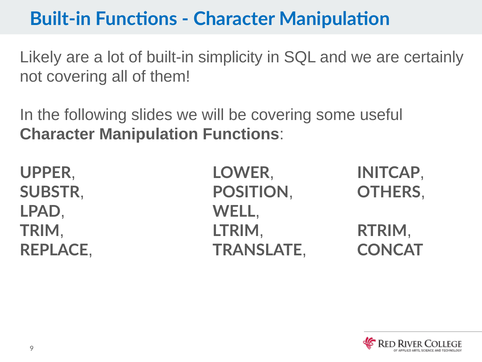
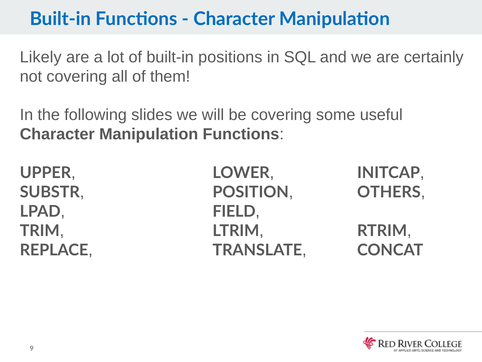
simplicity: simplicity -> positions
WELL: WELL -> FIELD
